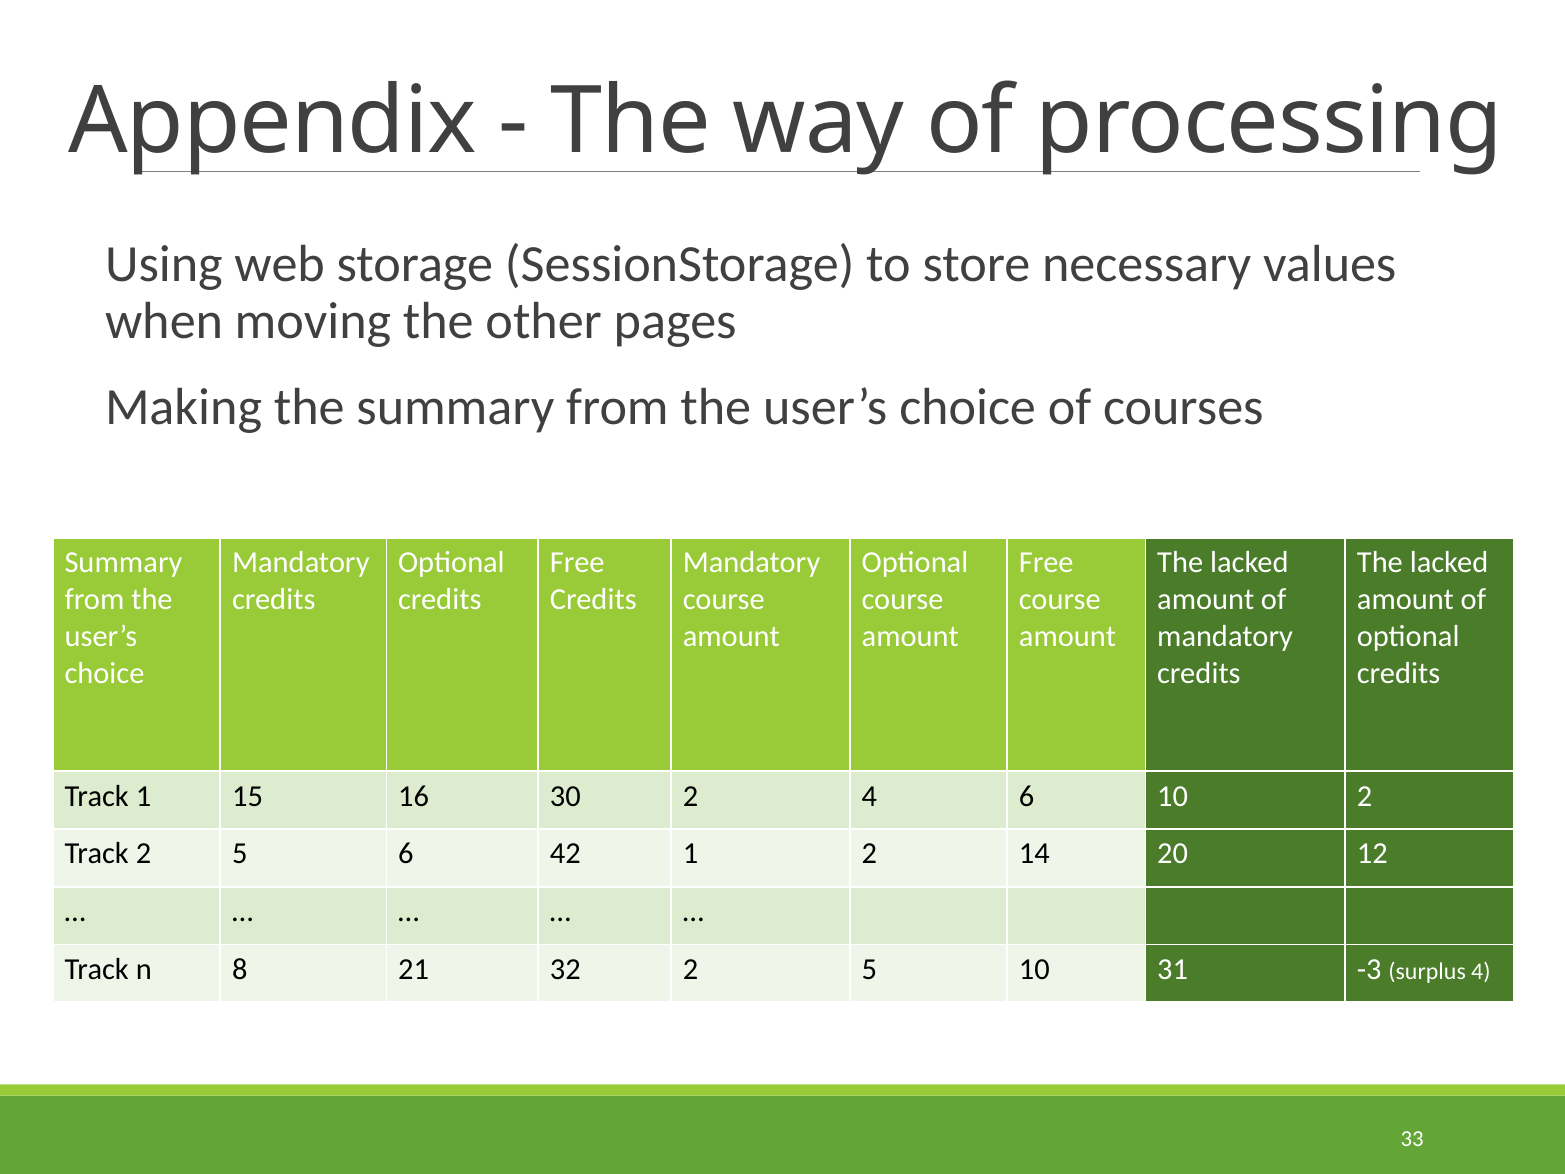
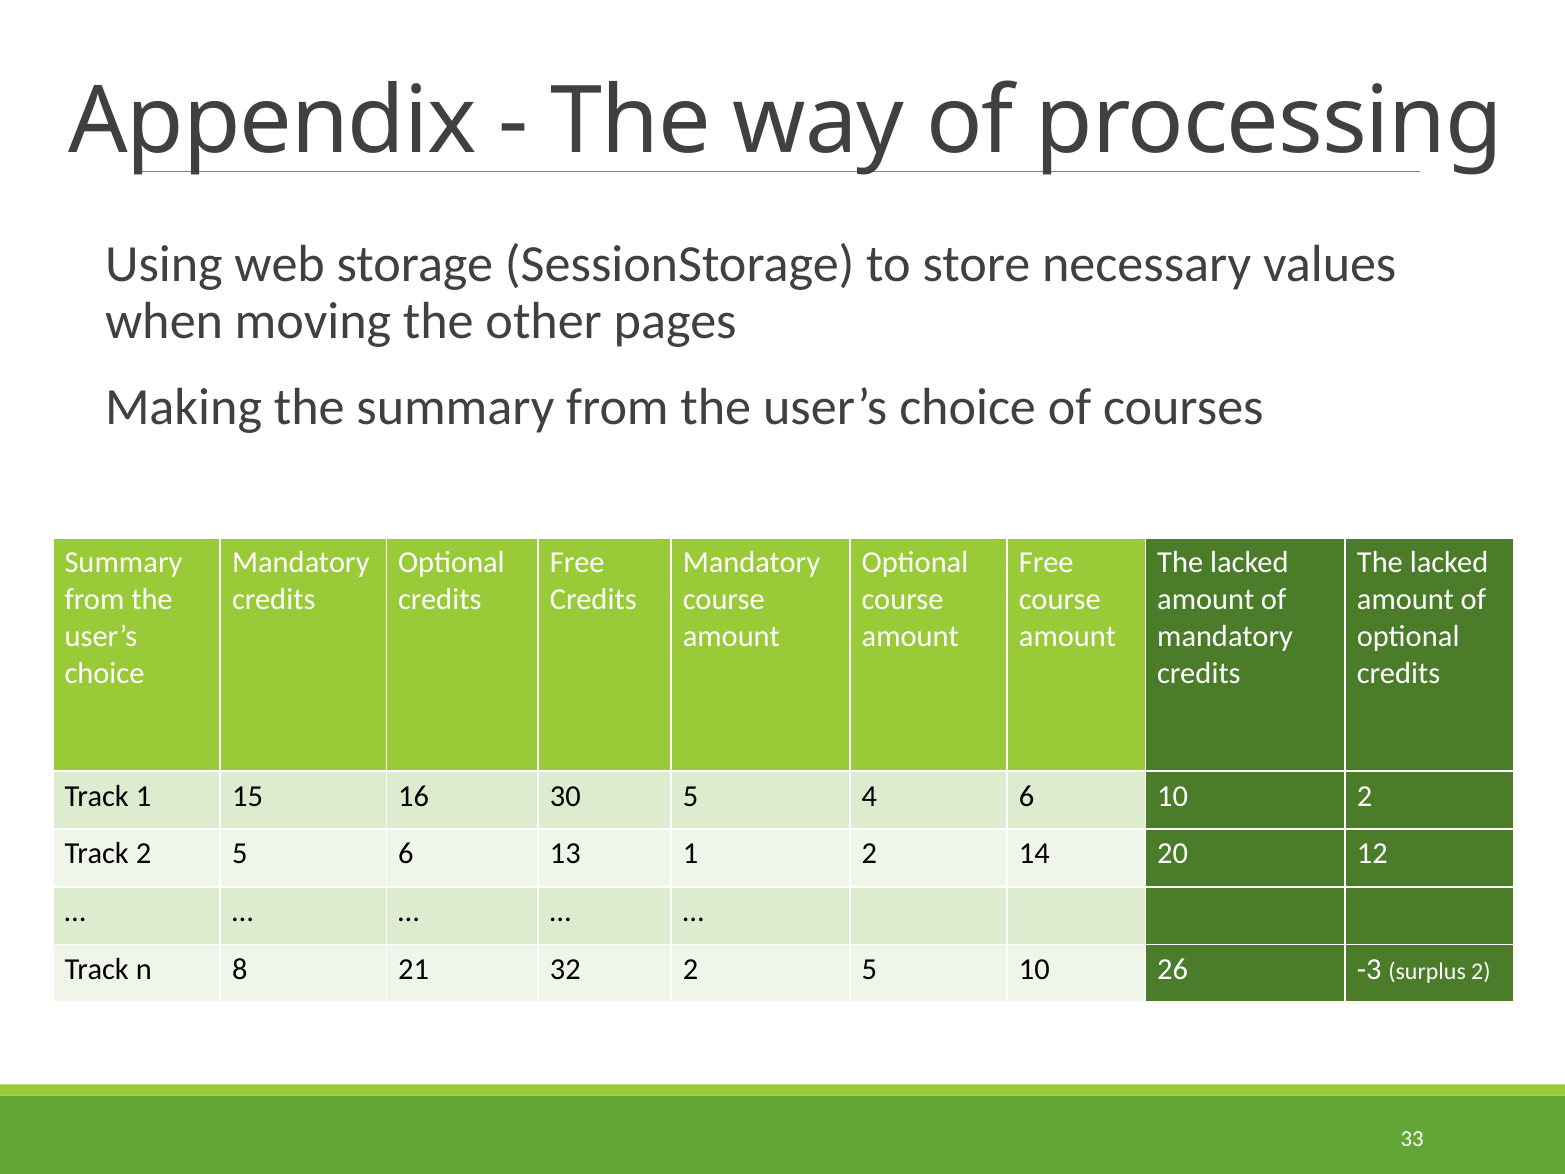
30 2: 2 -> 5
42: 42 -> 13
31: 31 -> 26
surplus 4: 4 -> 2
